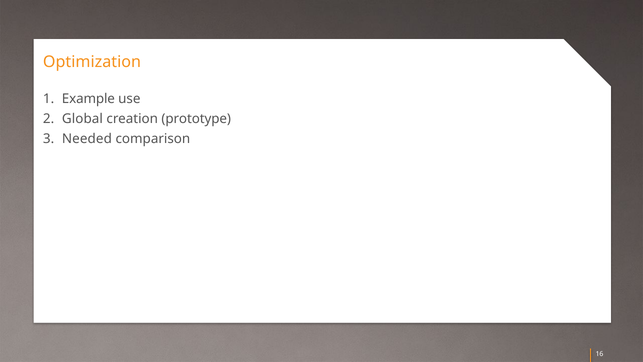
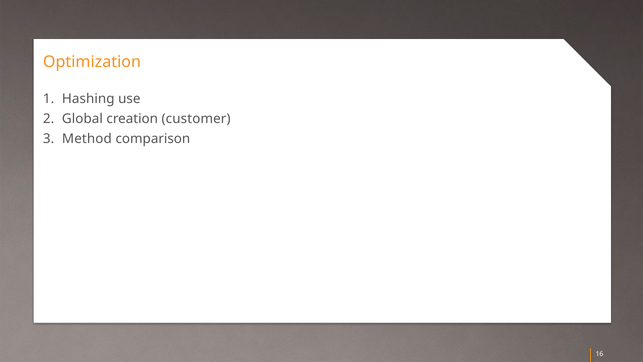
Example: Example -> Hashing
prototype: prototype -> customer
Needed: Needed -> Method
